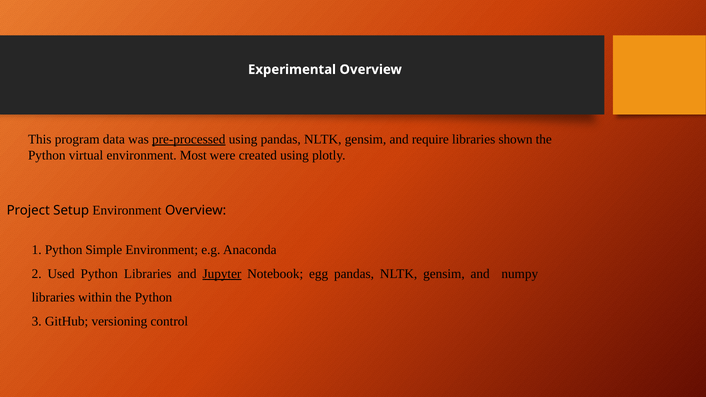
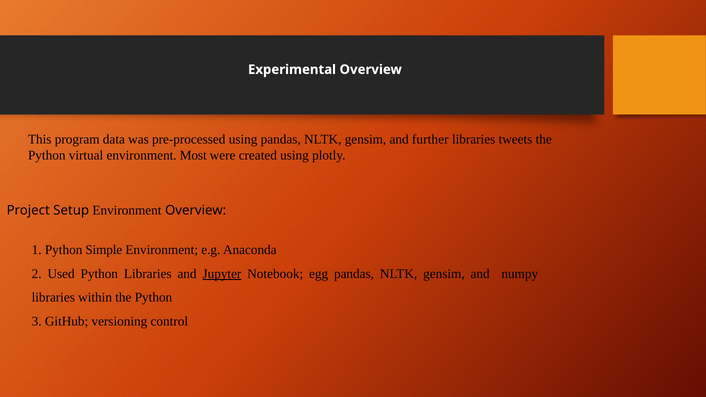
pre-processed underline: present -> none
require: require -> further
shown: shown -> tweets
